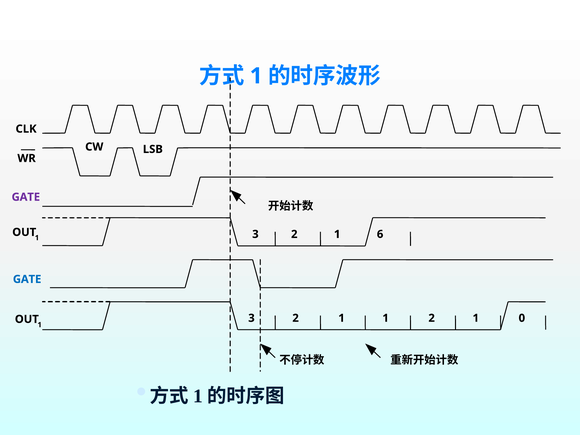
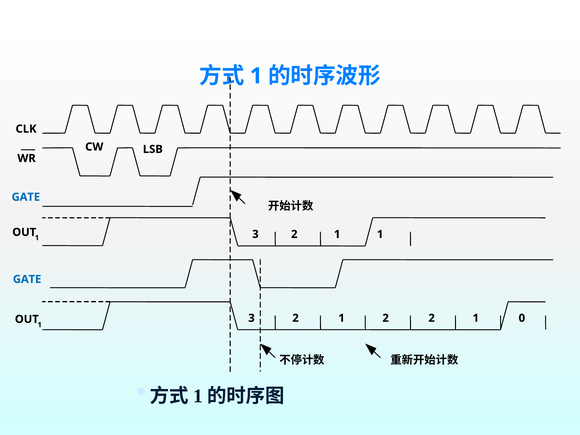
GATE at (26, 197) colour: purple -> blue
2 1 6: 6 -> 1
2 1 1: 1 -> 2
